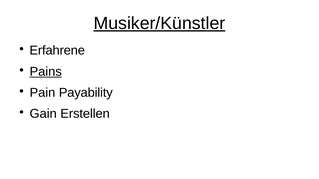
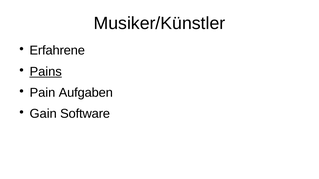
Musiker/Künstler underline: present -> none
Payability: Payability -> Aufgaben
Erstellen: Erstellen -> Software
